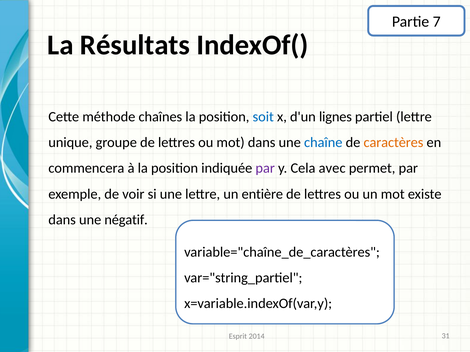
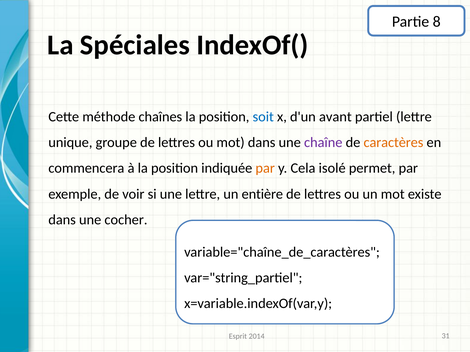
7: 7 -> 8
Résultats: Résultats -> Spéciales
lignes: lignes -> avant
chaîne colour: blue -> purple
par at (265, 168) colour: purple -> orange
avec: avec -> isolé
négatif: négatif -> cocher
